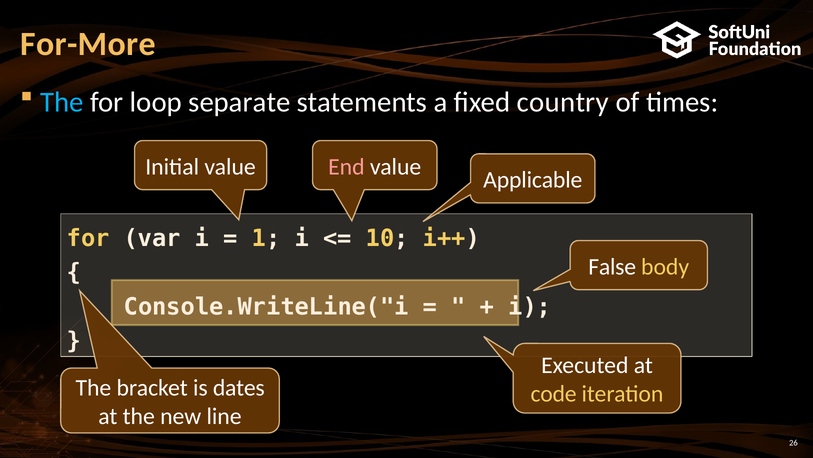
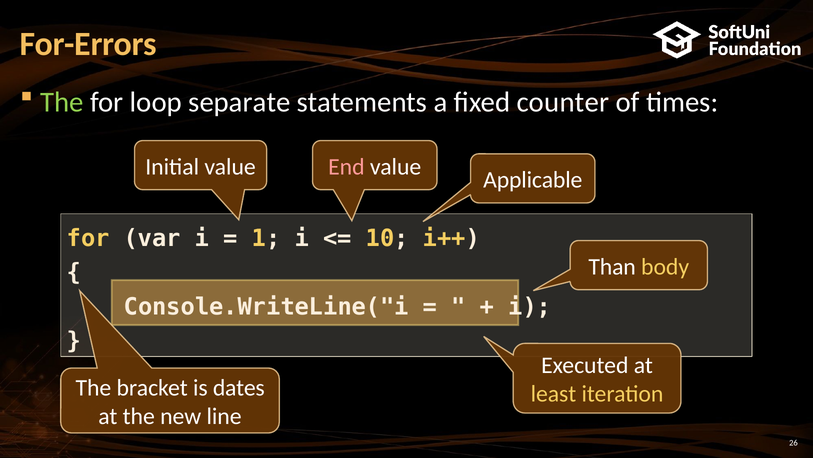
For-More: For-More -> For-Errors
The at (62, 102) colour: light blue -> light green
country: country -> counter
False: False -> Than
code: code -> least
